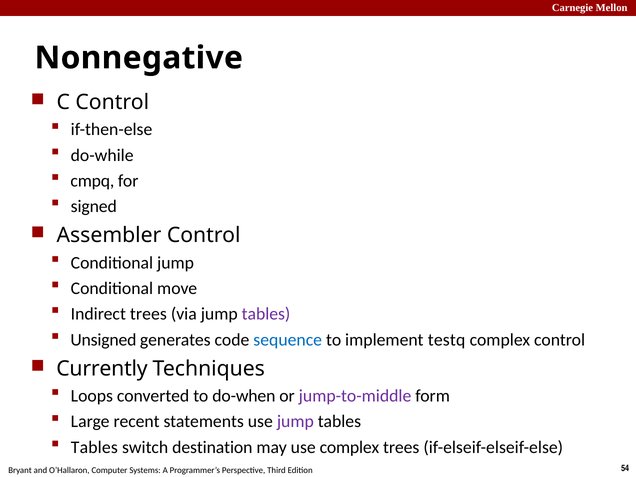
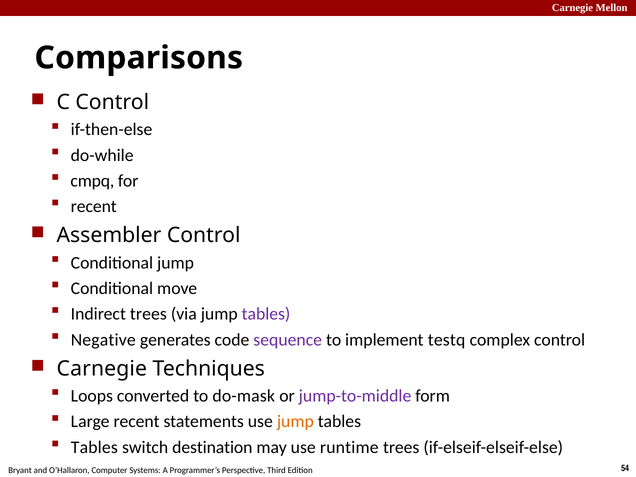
Nonnegative: Nonnegative -> Comparisons
signed at (94, 206): signed -> recent
Unsigned: Unsigned -> Negative
sequence colour: blue -> purple
Currently at (102, 369): Currently -> Carnegie
do-when: do-when -> do-mask
jump at (295, 422) colour: purple -> orange
use complex: complex -> runtime
